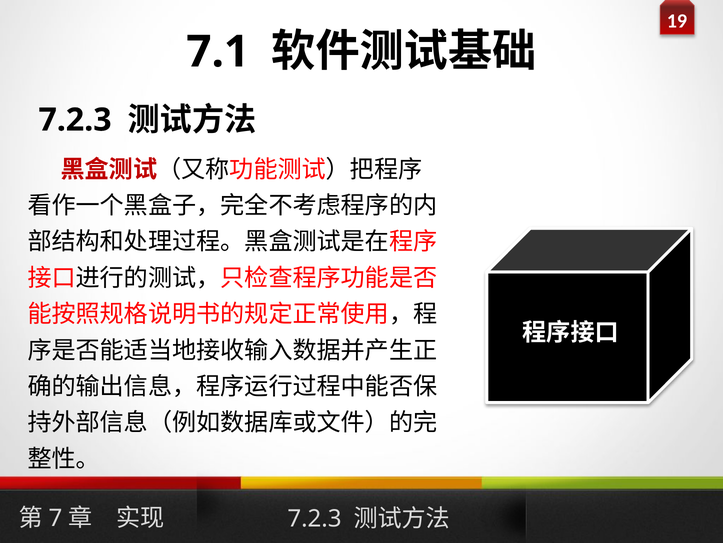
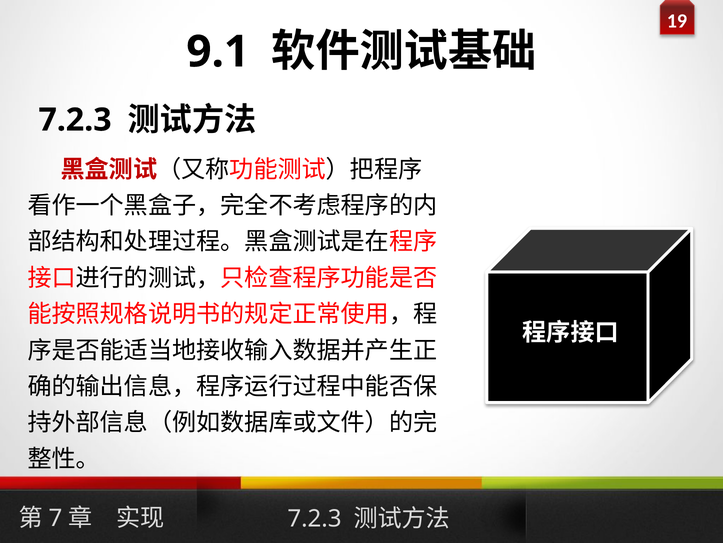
7.1: 7.1 -> 9.1
